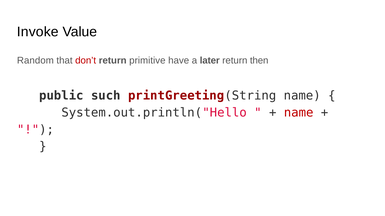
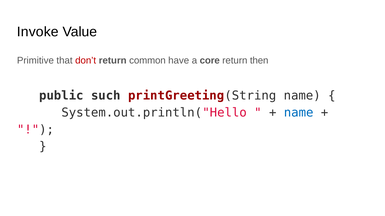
Random: Random -> Primitive
primitive: primitive -> common
later: later -> core
name at (299, 113) colour: red -> blue
